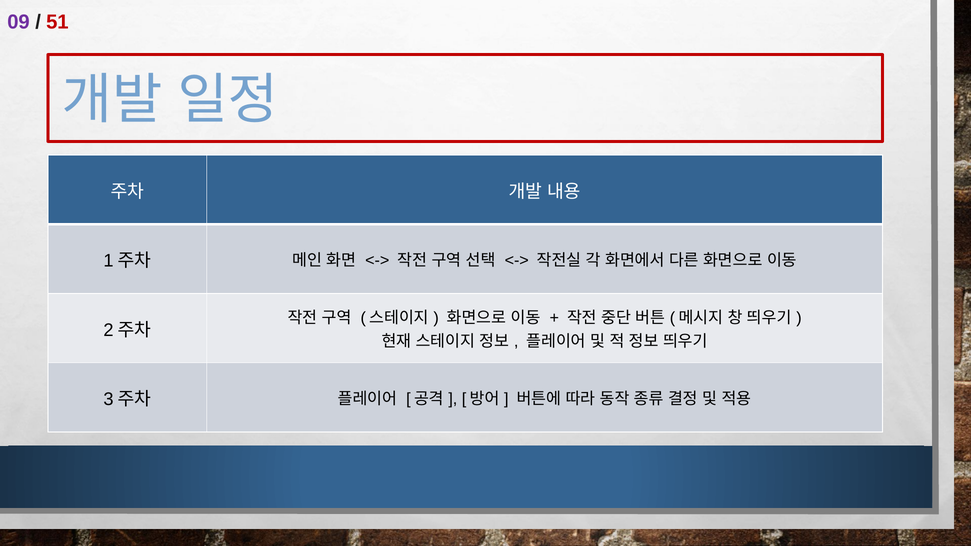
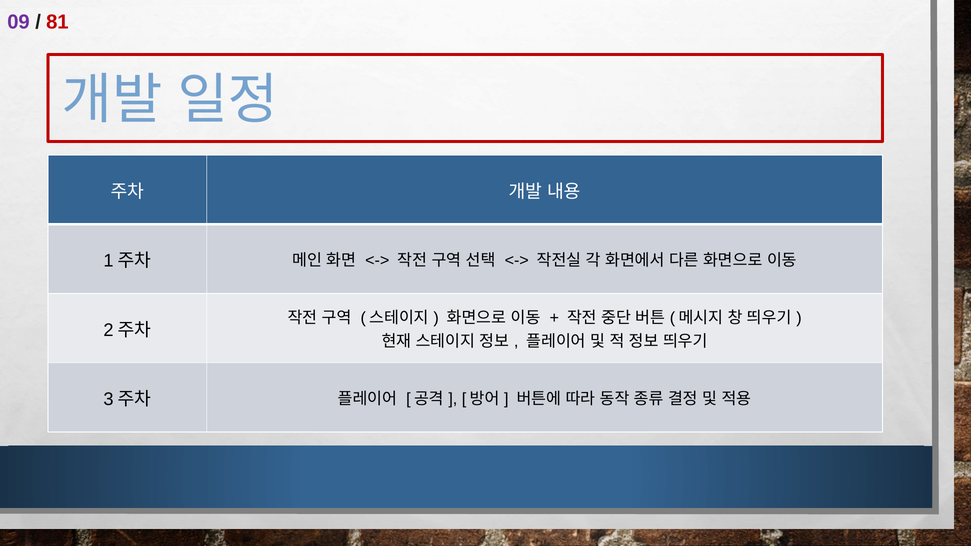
51: 51 -> 81
